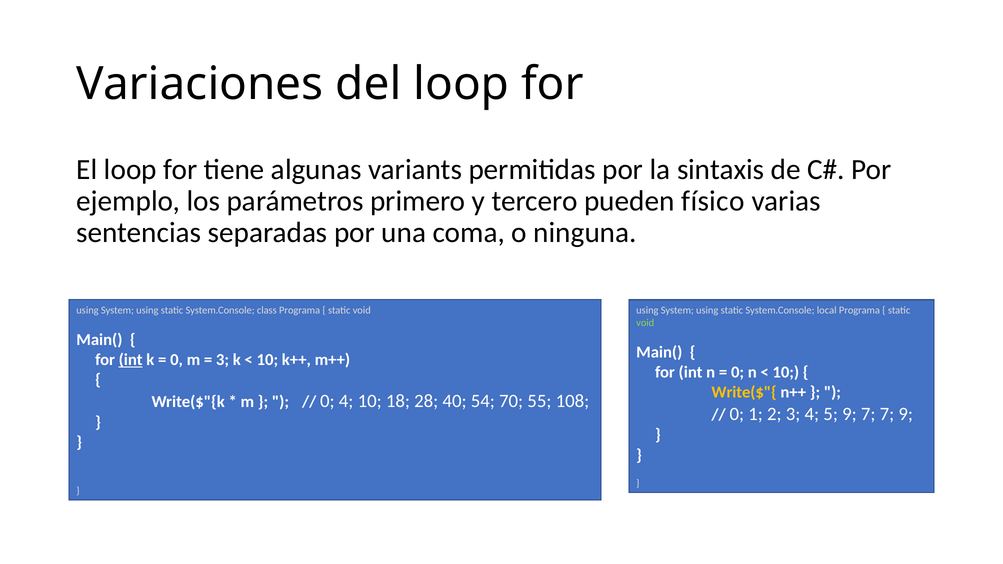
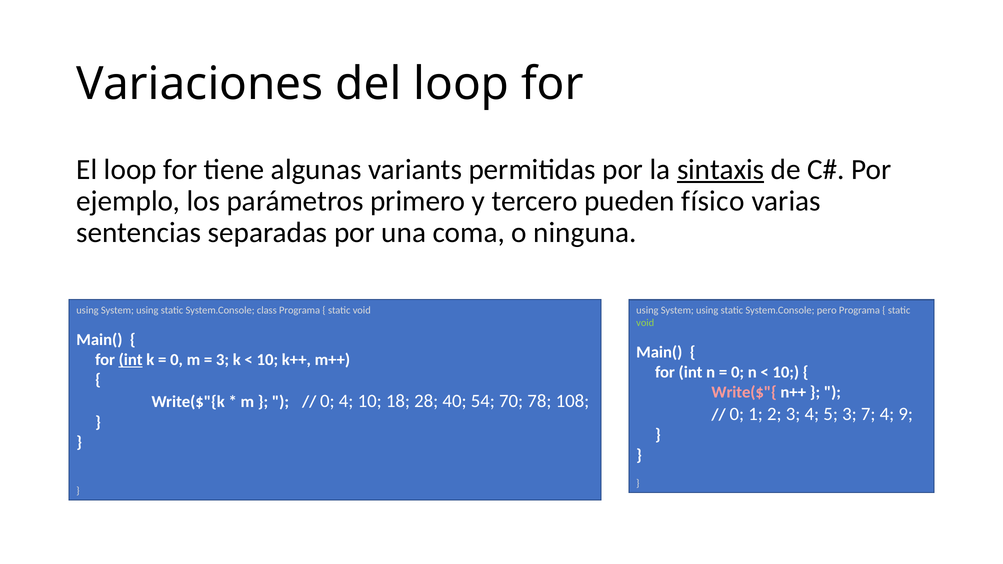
sintaxis underline: none -> present
local: local -> pero
Write($"{ colour: yellow -> pink
55: 55 -> 78
5 9: 9 -> 3
7 7: 7 -> 4
